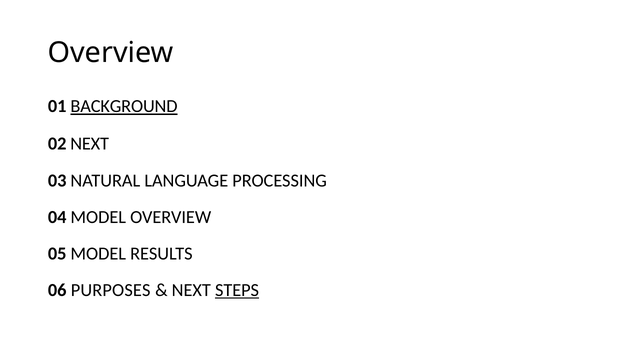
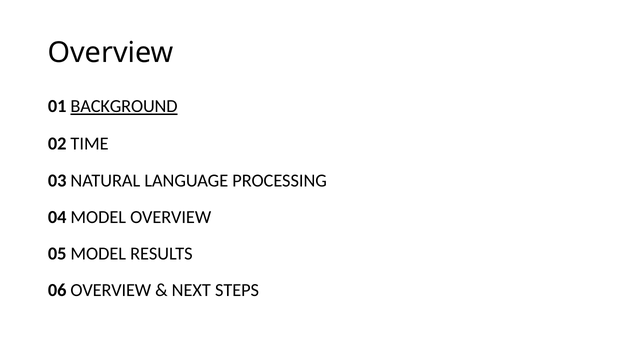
02 NEXT: NEXT -> TIME
06 PURPOSES: PURPOSES -> OVERVIEW
STEPS underline: present -> none
